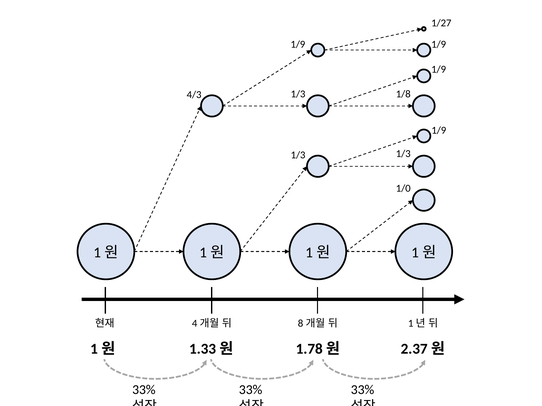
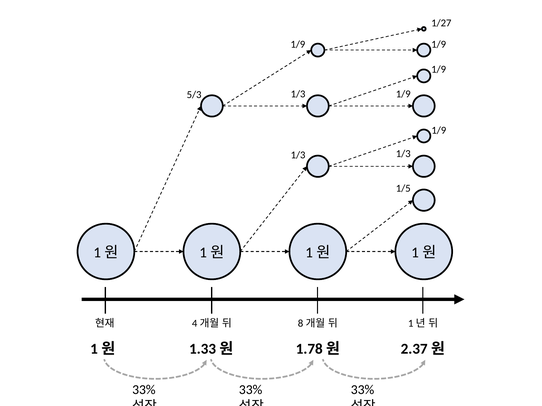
1/3 1/8: 1/8 -> 1/9
4/3: 4/3 -> 5/3
1/0: 1/0 -> 1/5
